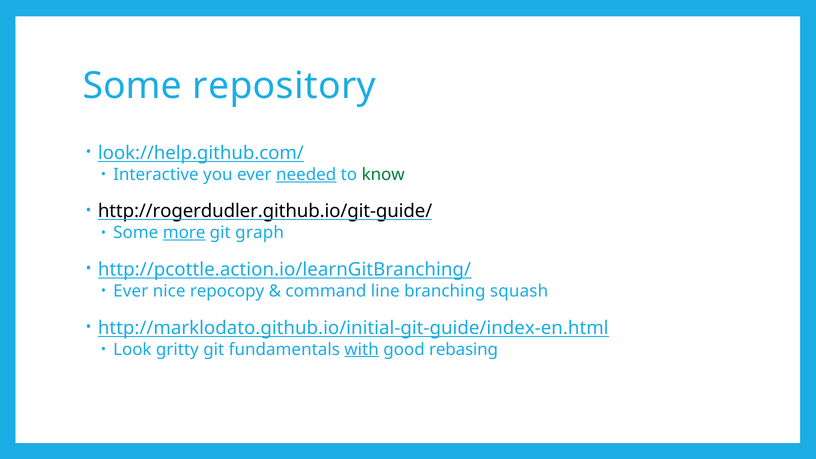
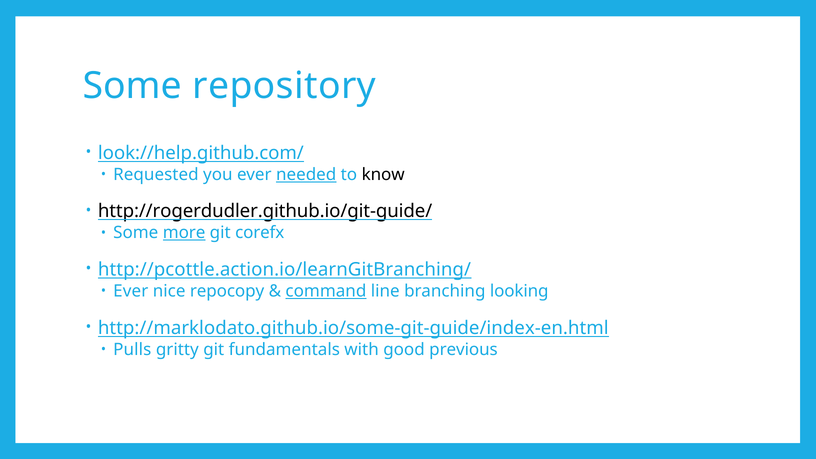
Interactive: Interactive -> Requested
know colour: green -> black
graph: graph -> corefx
command underline: none -> present
squash: squash -> looking
http://marklodato.github.io/initial-git-guide/index-en.html: http://marklodato.github.io/initial-git-guide/index-en.html -> http://marklodato.github.io/some-git-guide/index-en.html
Look: Look -> Pulls
with underline: present -> none
rebasing: rebasing -> previous
